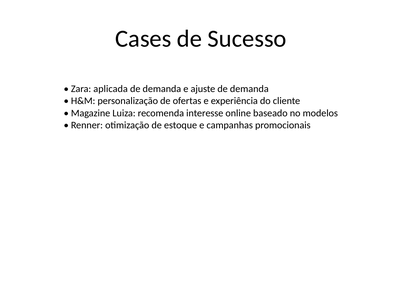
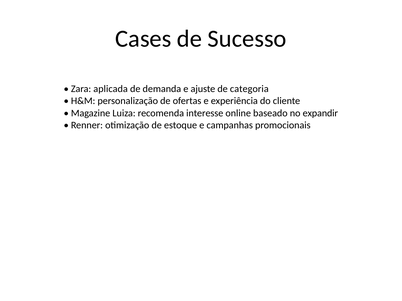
ajuste de demanda: demanda -> categoria
modelos: modelos -> expandir
